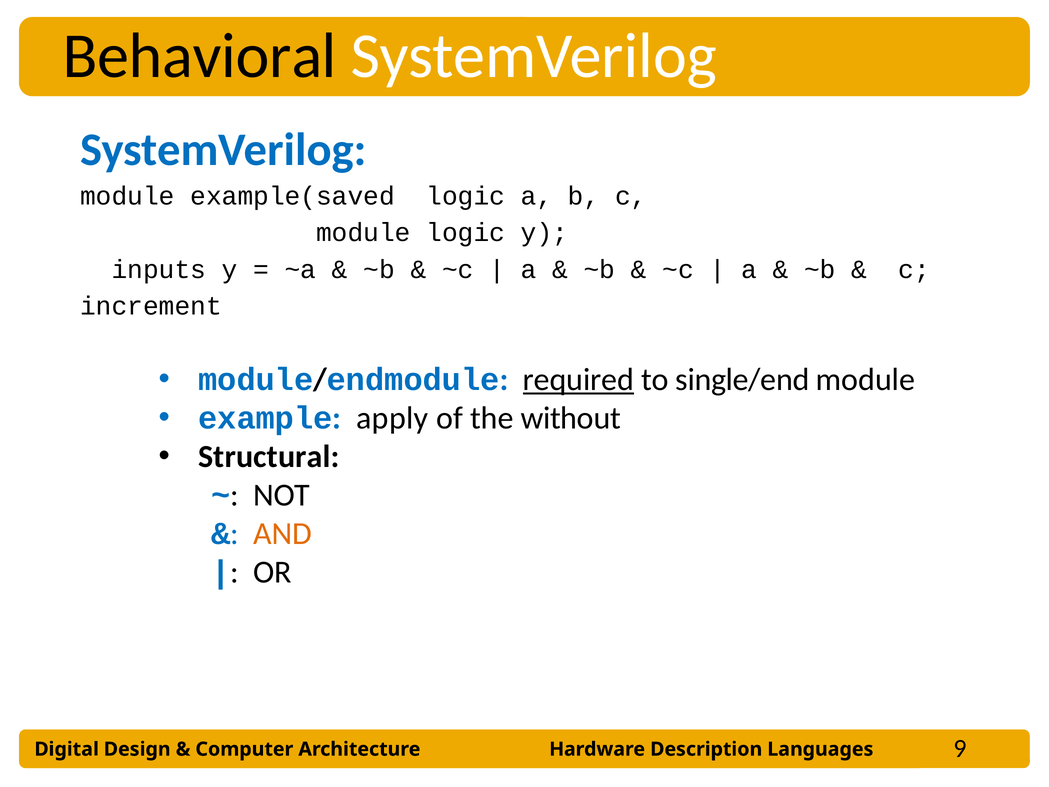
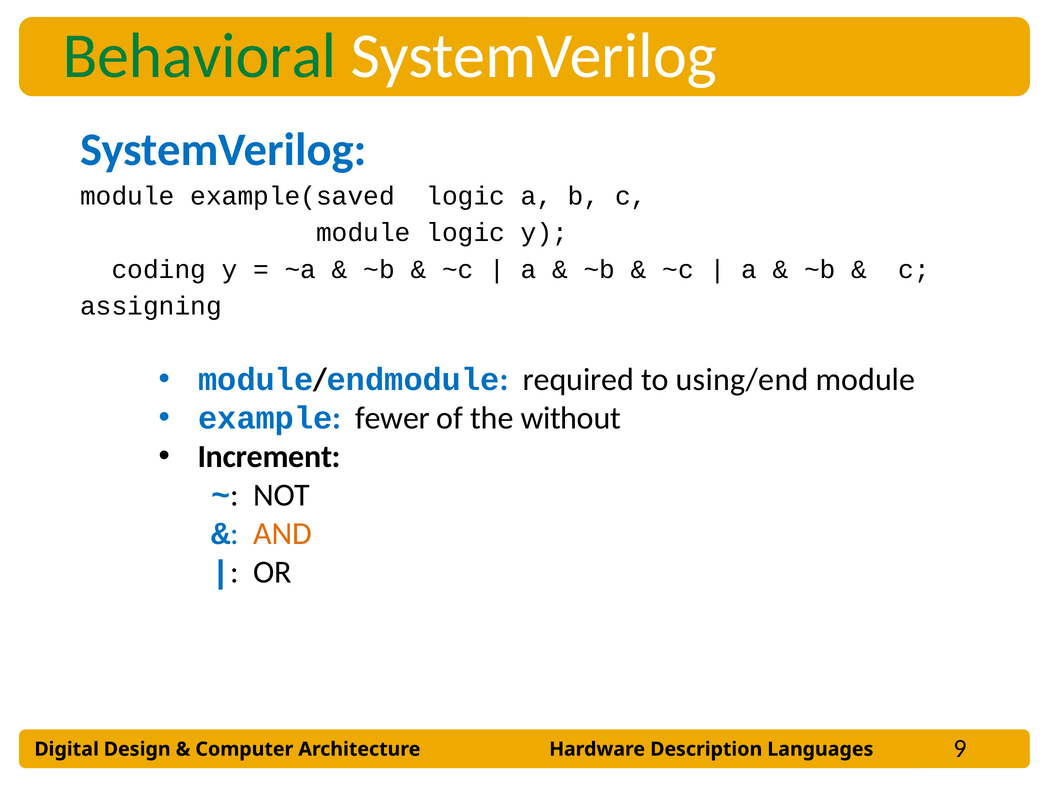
Behavioral colour: black -> green
inputs: inputs -> coding
increment: increment -> assigning
required underline: present -> none
single/end: single/end -> using/end
apply: apply -> fewer
Structural: Structural -> Increment
